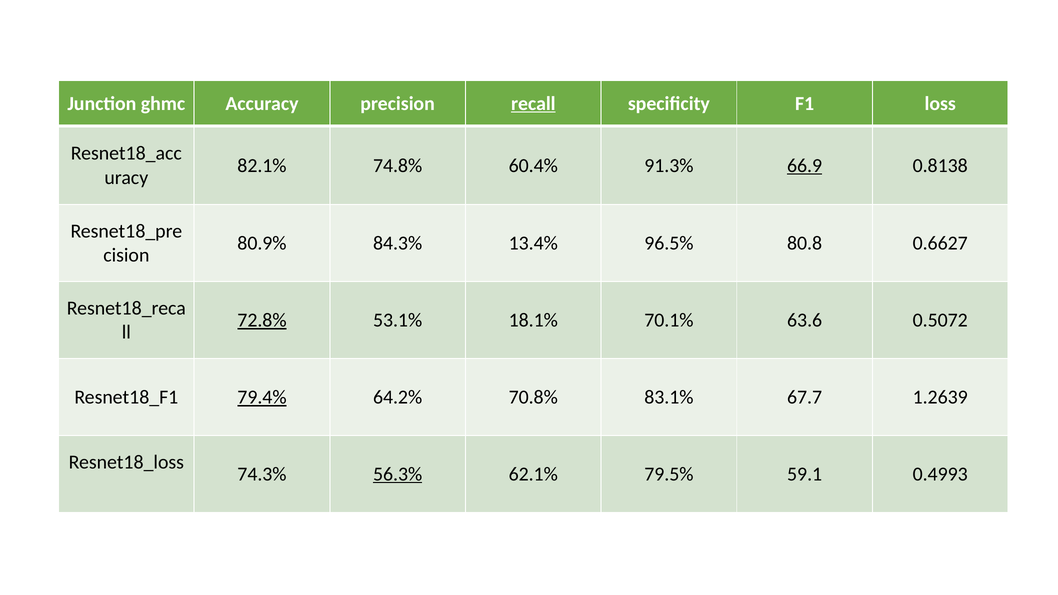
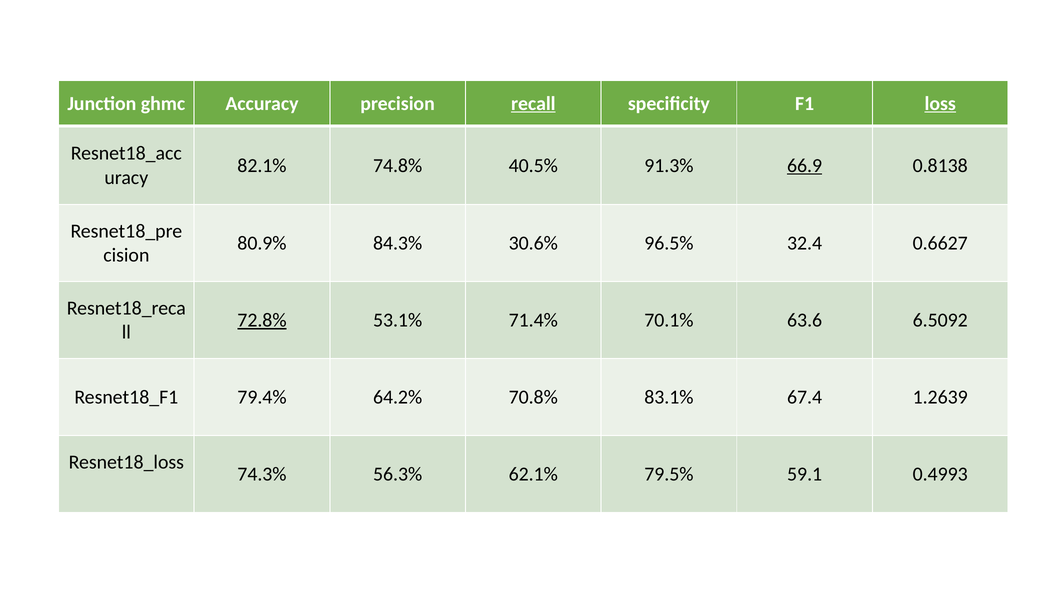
loss underline: none -> present
60.4%: 60.4% -> 40.5%
13.4%: 13.4% -> 30.6%
80.8: 80.8 -> 32.4
18.1%: 18.1% -> 71.4%
0.5072: 0.5072 -> 6.5092
79.4% underline: present -> none
67.7: 67.7 -> 67.4
56.3% underline: present -> none
